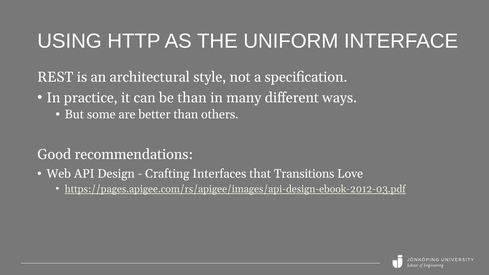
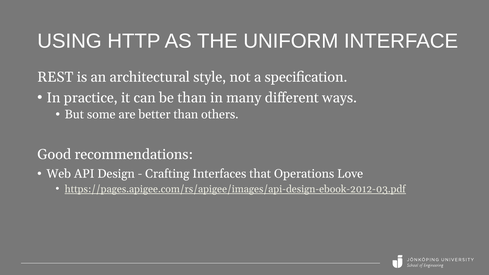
Transitions: Transitions -> Operations
